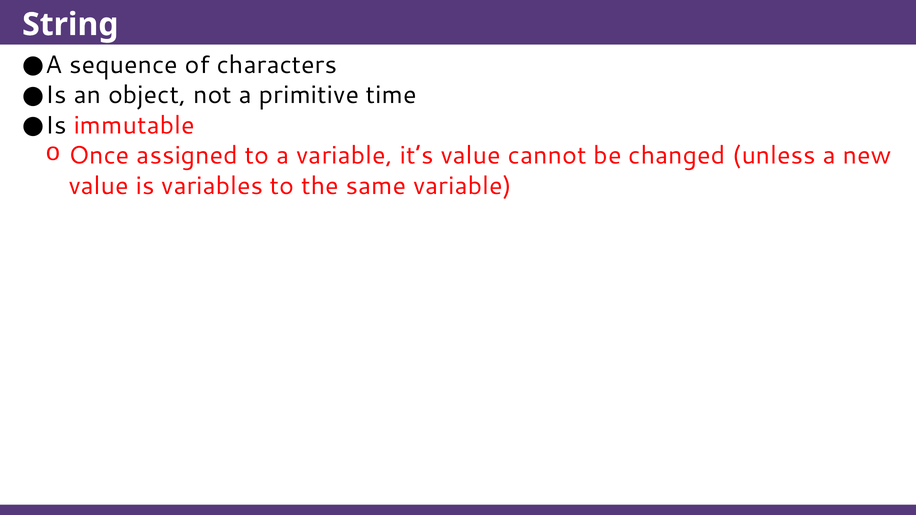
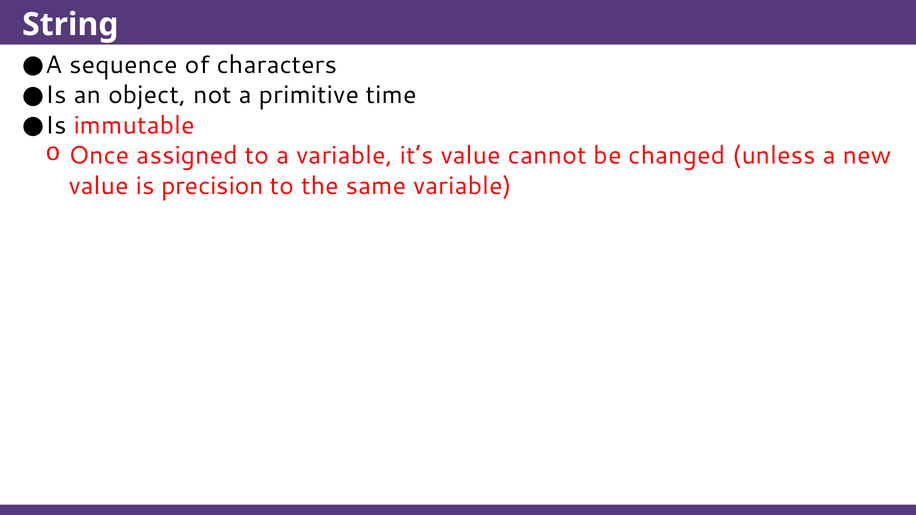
variables: variables -> precision
